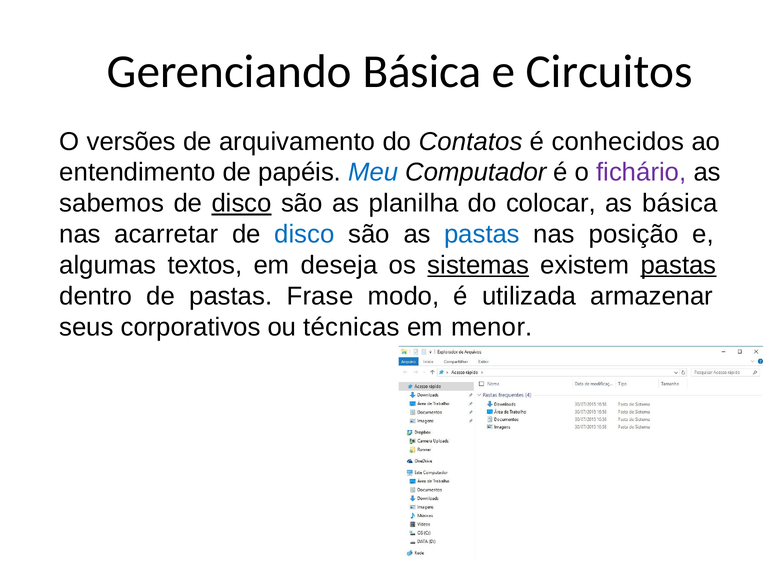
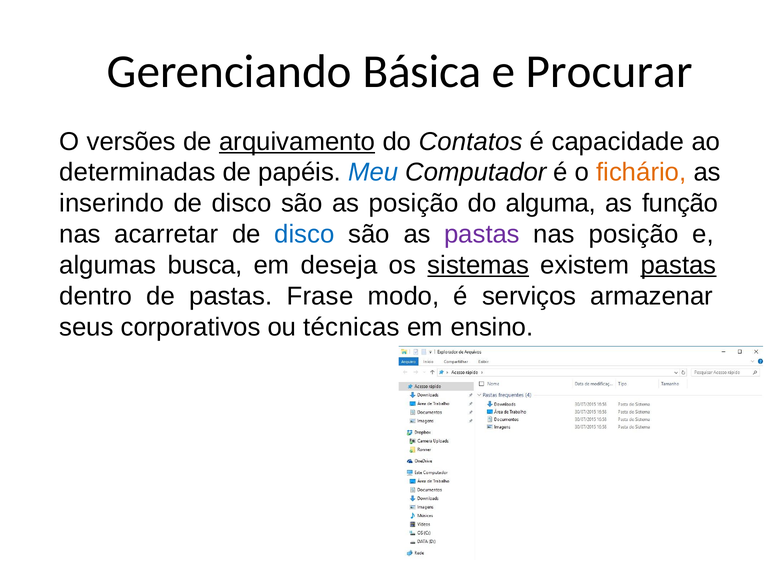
Circuitos: Circuitos -> Procurar
arquivamento underline: none -> present
conhecidos: conhecidos -> capacidade
entendimento: entendimento -> determinadas
fichário colour: purple -> orange
sabemos: sabemos -> inserindo
disco at (242, 203) underline: present -> none
as planilha: planilha -> posição
colocar: colocar -> alguma
as básica: básica -> função
pastas at (482, 234) colour: blue -> purple
textos: textos -> busca
utilizada: utilizada -> serviços
menor: menor -> ensino
